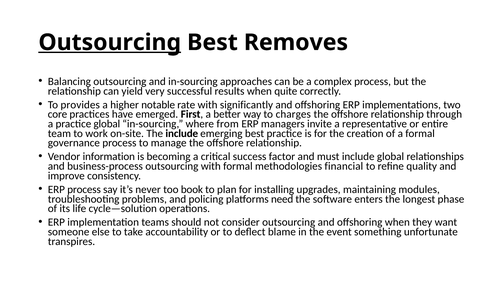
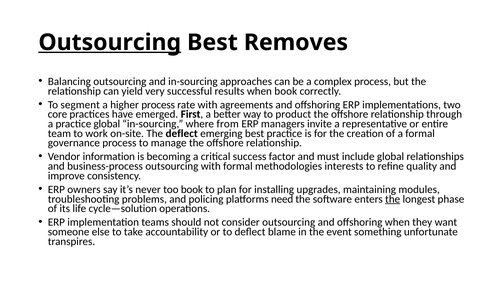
when quite: quite -> book
provides: provides -> segment
higher notable: notable -> process
significantly: significantly -> agreements
charges: charges -> product
The include: include -> deflect
financial: financial -> interests
ERP process: process -> owners
the at (393, 199) underline: none -> present
